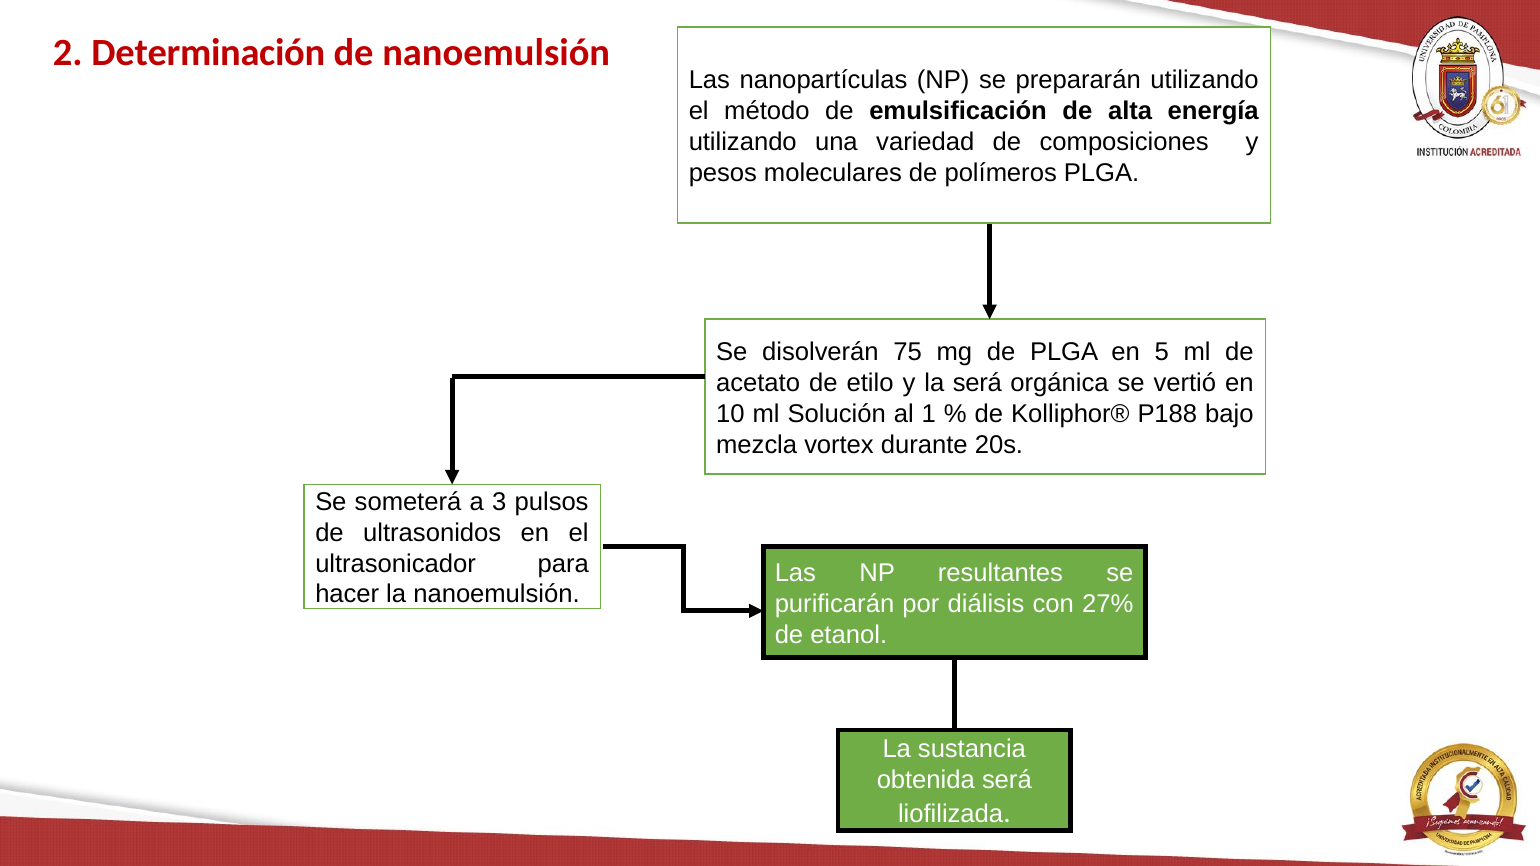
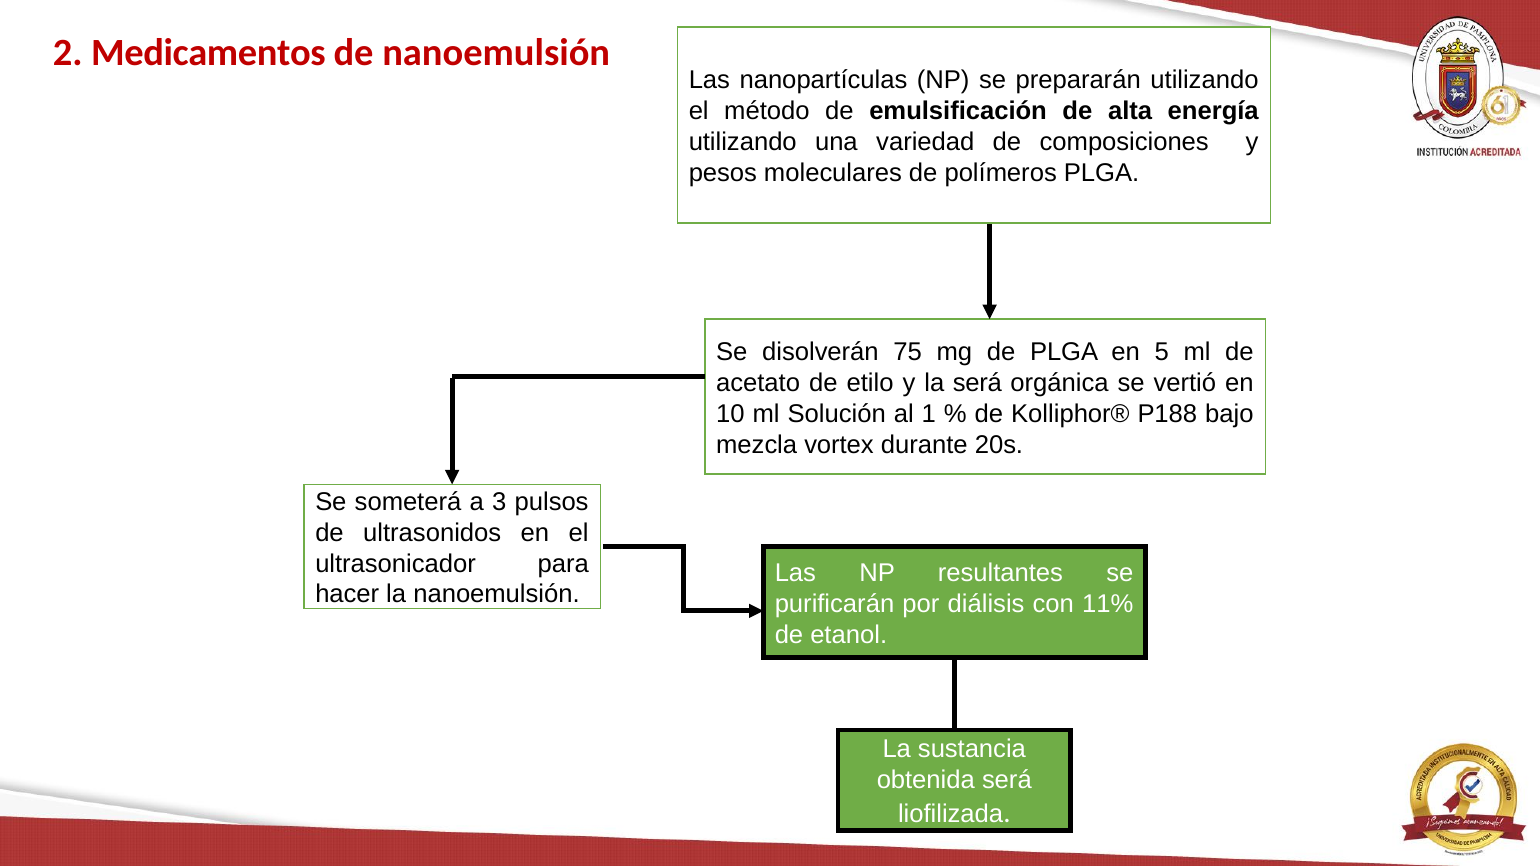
Determinación: Determinación -> Medicamentos
27%: 27% -> 11%
